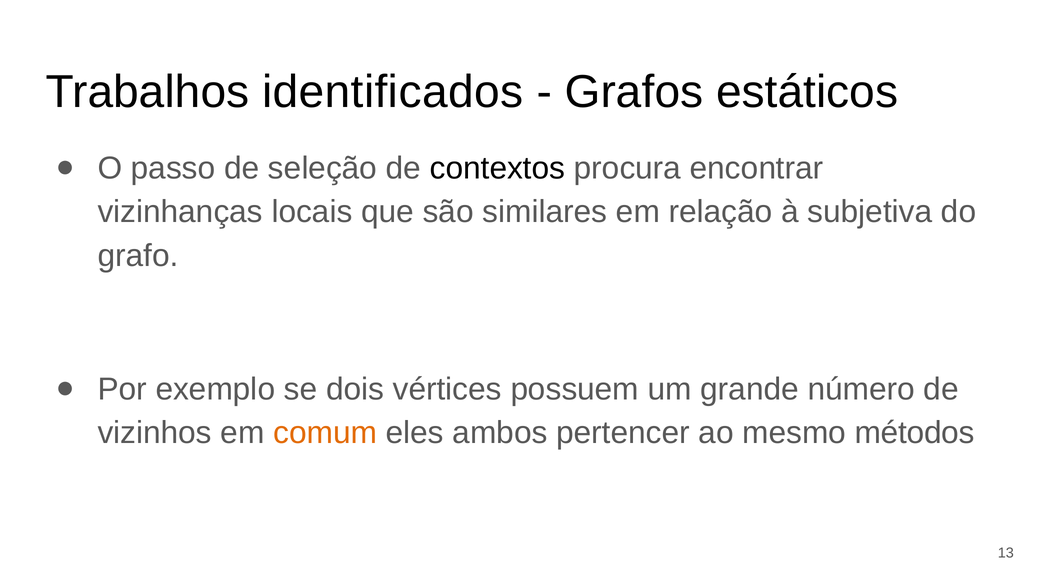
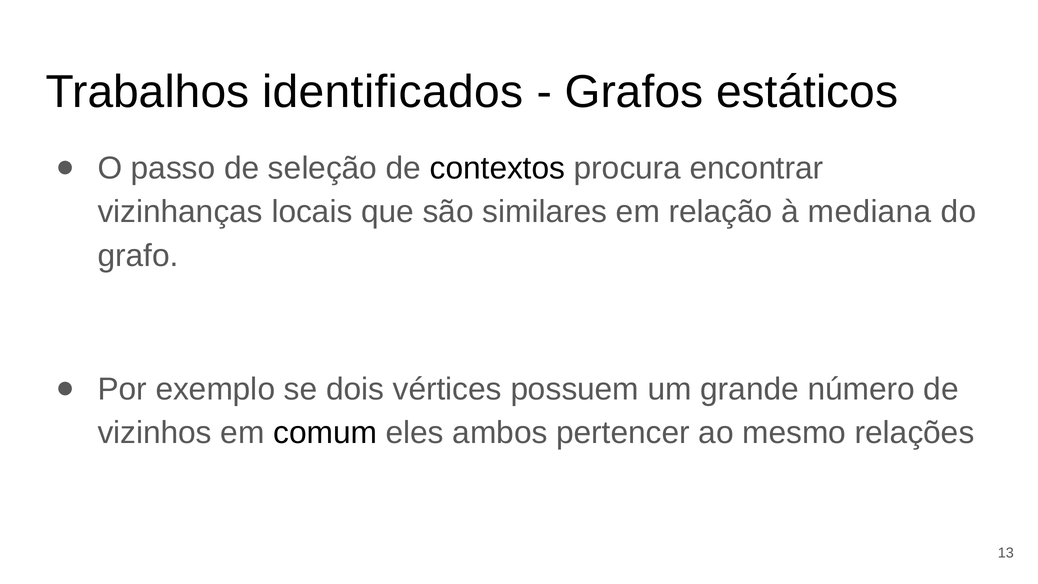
subjetiva: subjetiva -> mediana
comum colour: orange -> black
métodos: métodos -> relações
